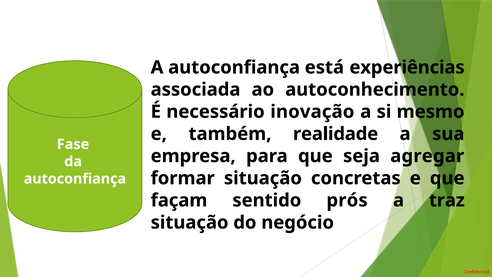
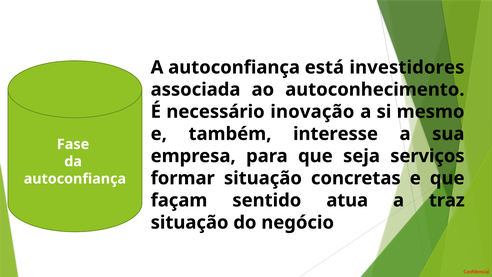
experiências: experiências -> investidores
realidade: realidade -> interesse
agregar: agregar -> serviços
prós: prós -> atua
